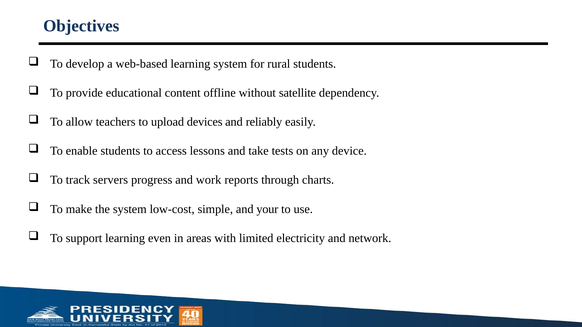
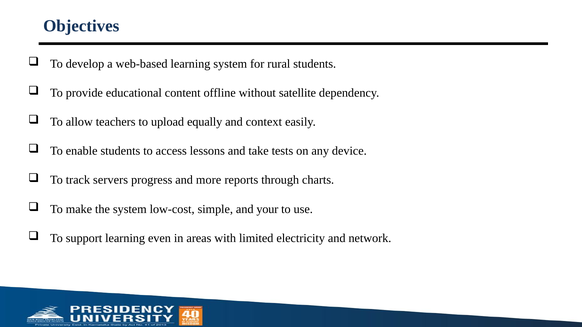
devices: devices -> equally
reliably: reliably -> context
work: work -> more
